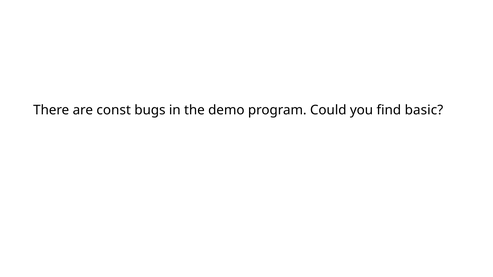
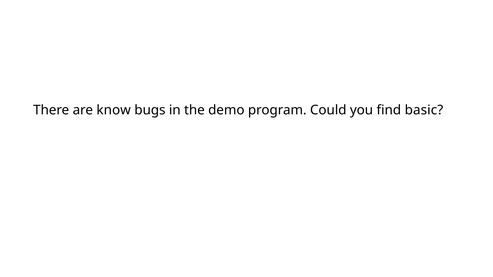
const: const -> know
